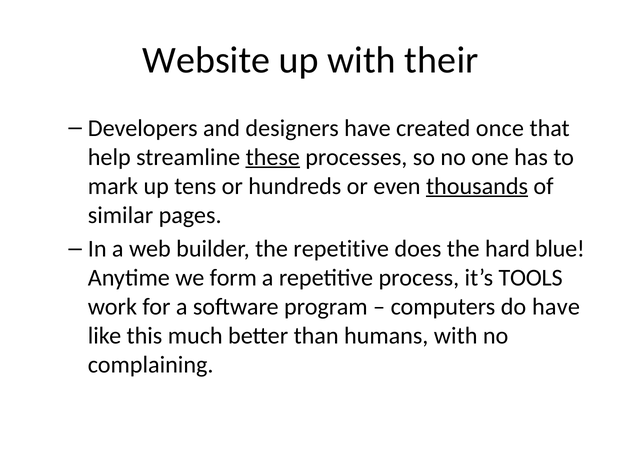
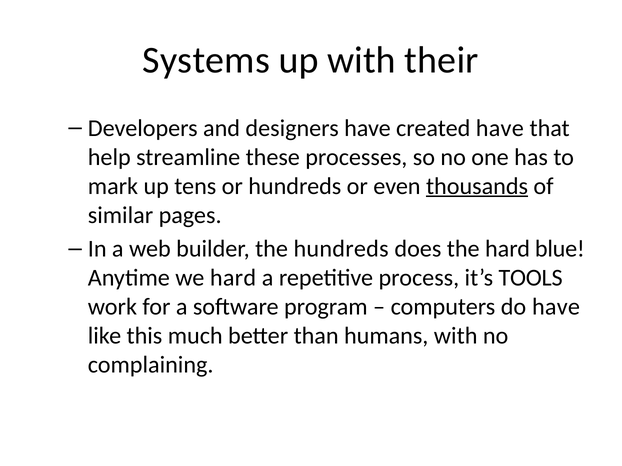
Website: Website -> Systems
created once: once -> have
these underline: present -> none
the repetitive: repetitive -> hundreds
we form: form -> hard
